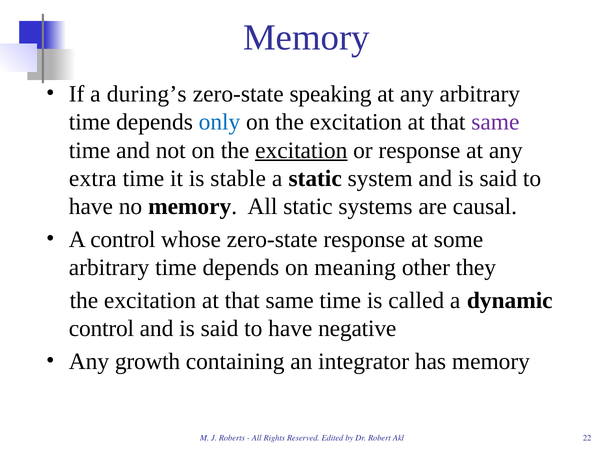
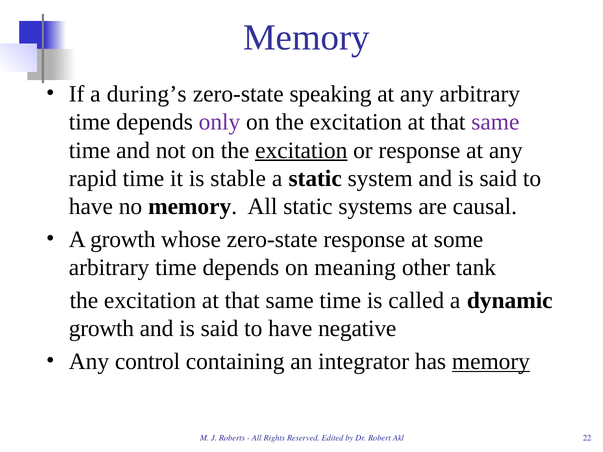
only colour: blue -> purple
extra: extra -> rapid
A control: control -> growth
they: they -> tank
control at (101, 329): control -> growth
growth: growth -> control
memory at (491, 362) underline: none -> present
